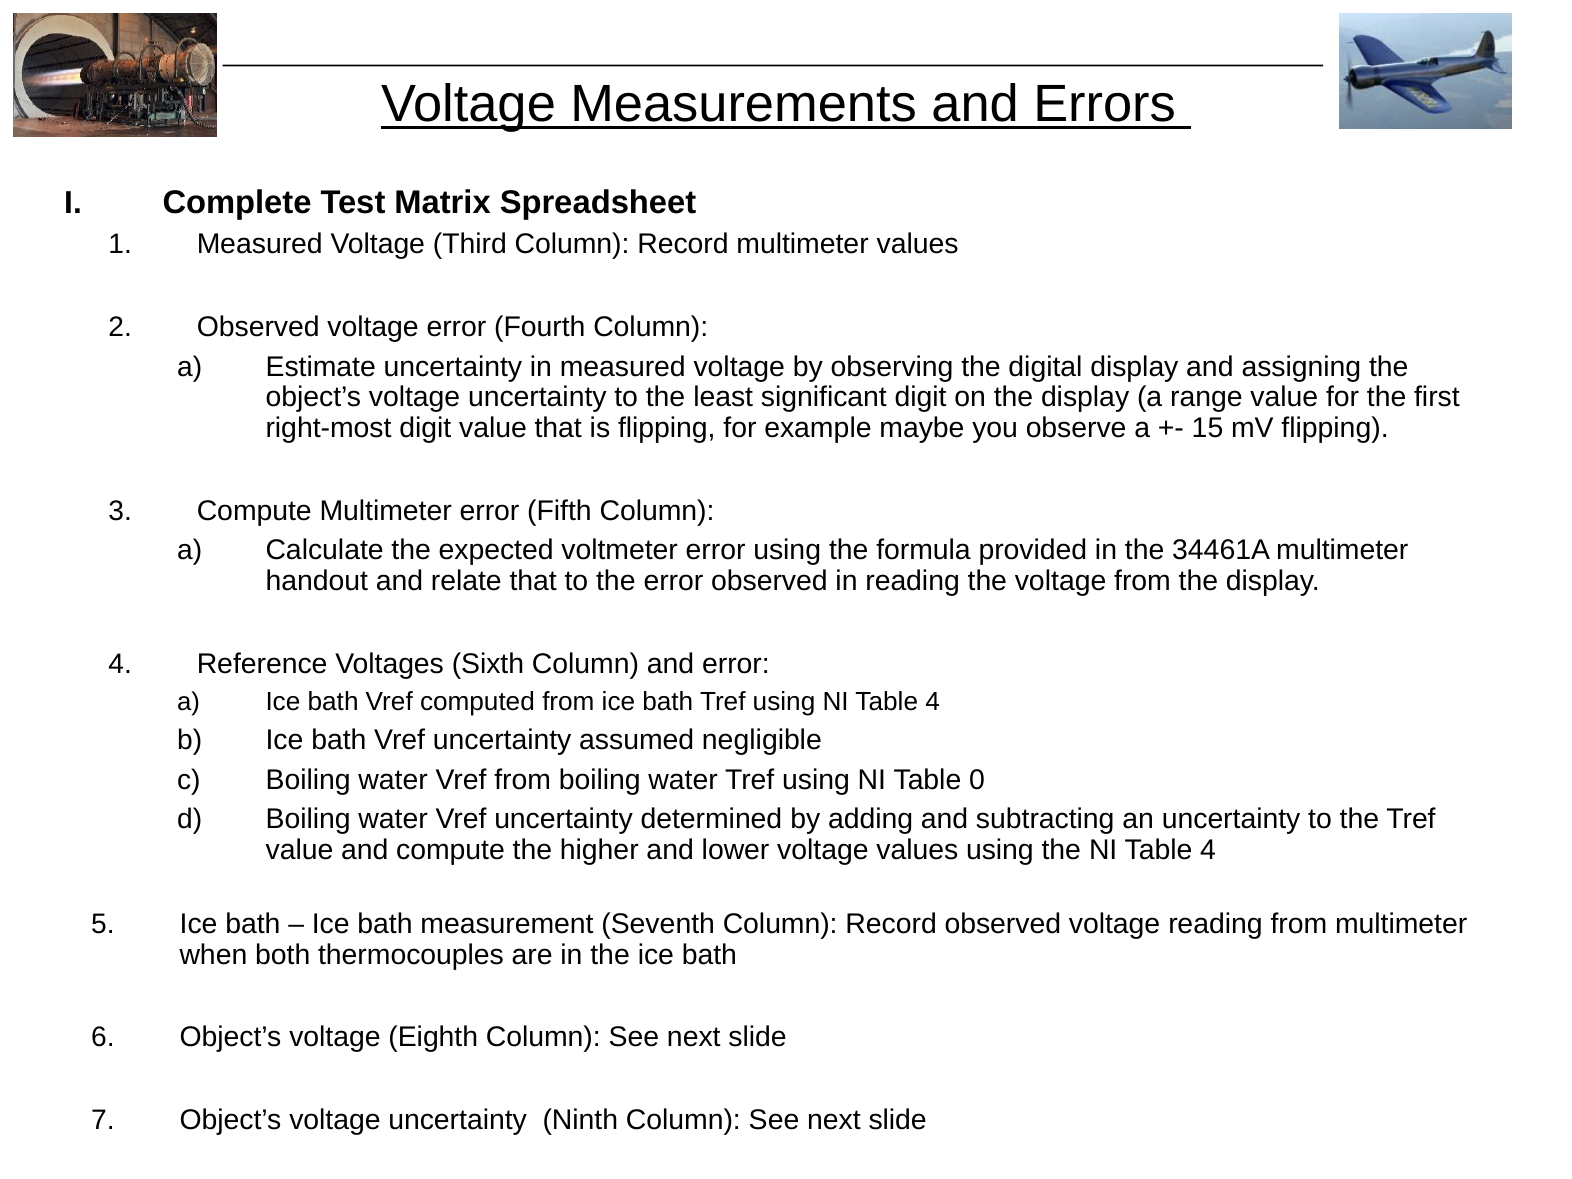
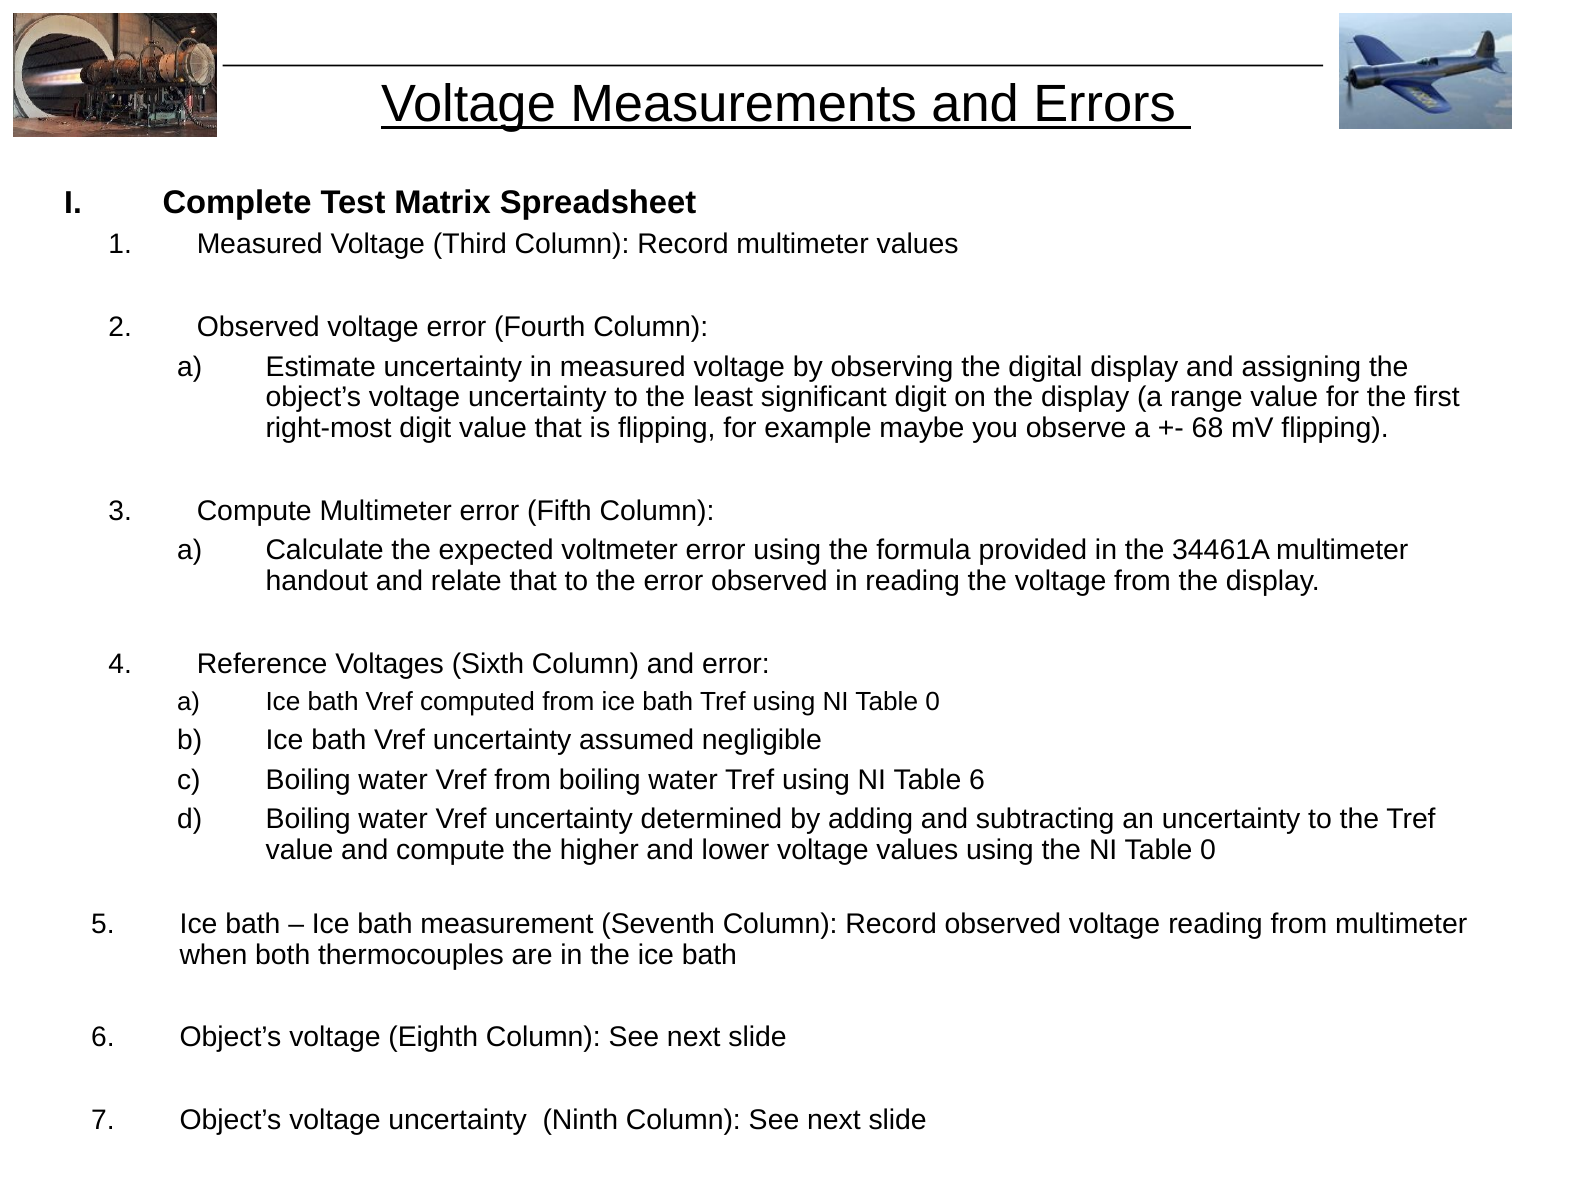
15: 15 -> 68
using NI Table 4: 4 -> 0
Table 0: 0 -> 6
the NI Table 4: 4 -> 0
